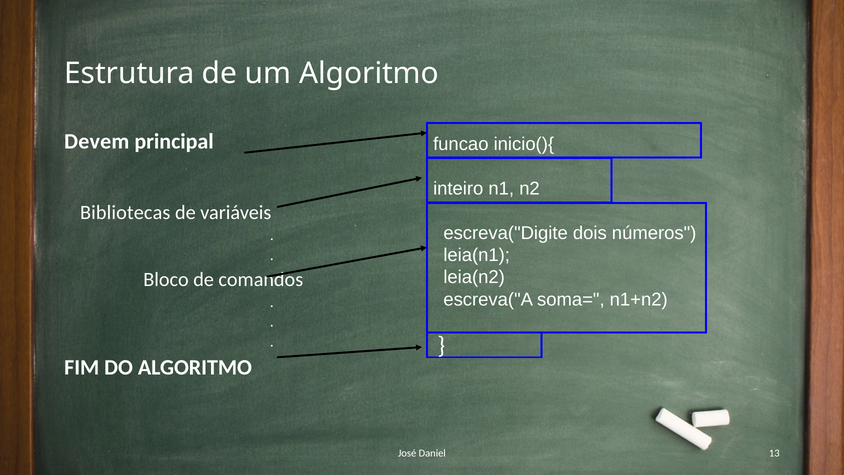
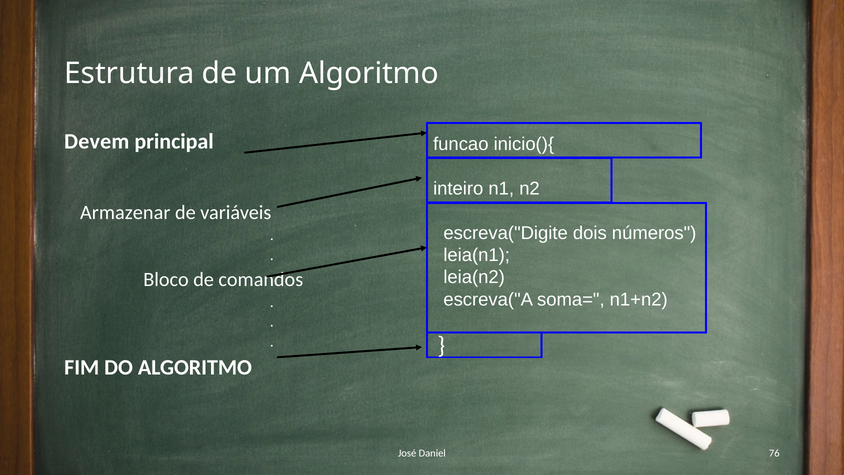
Bibliotecas: Bibliotecas -> Armazenar
13: 13 -> 76
